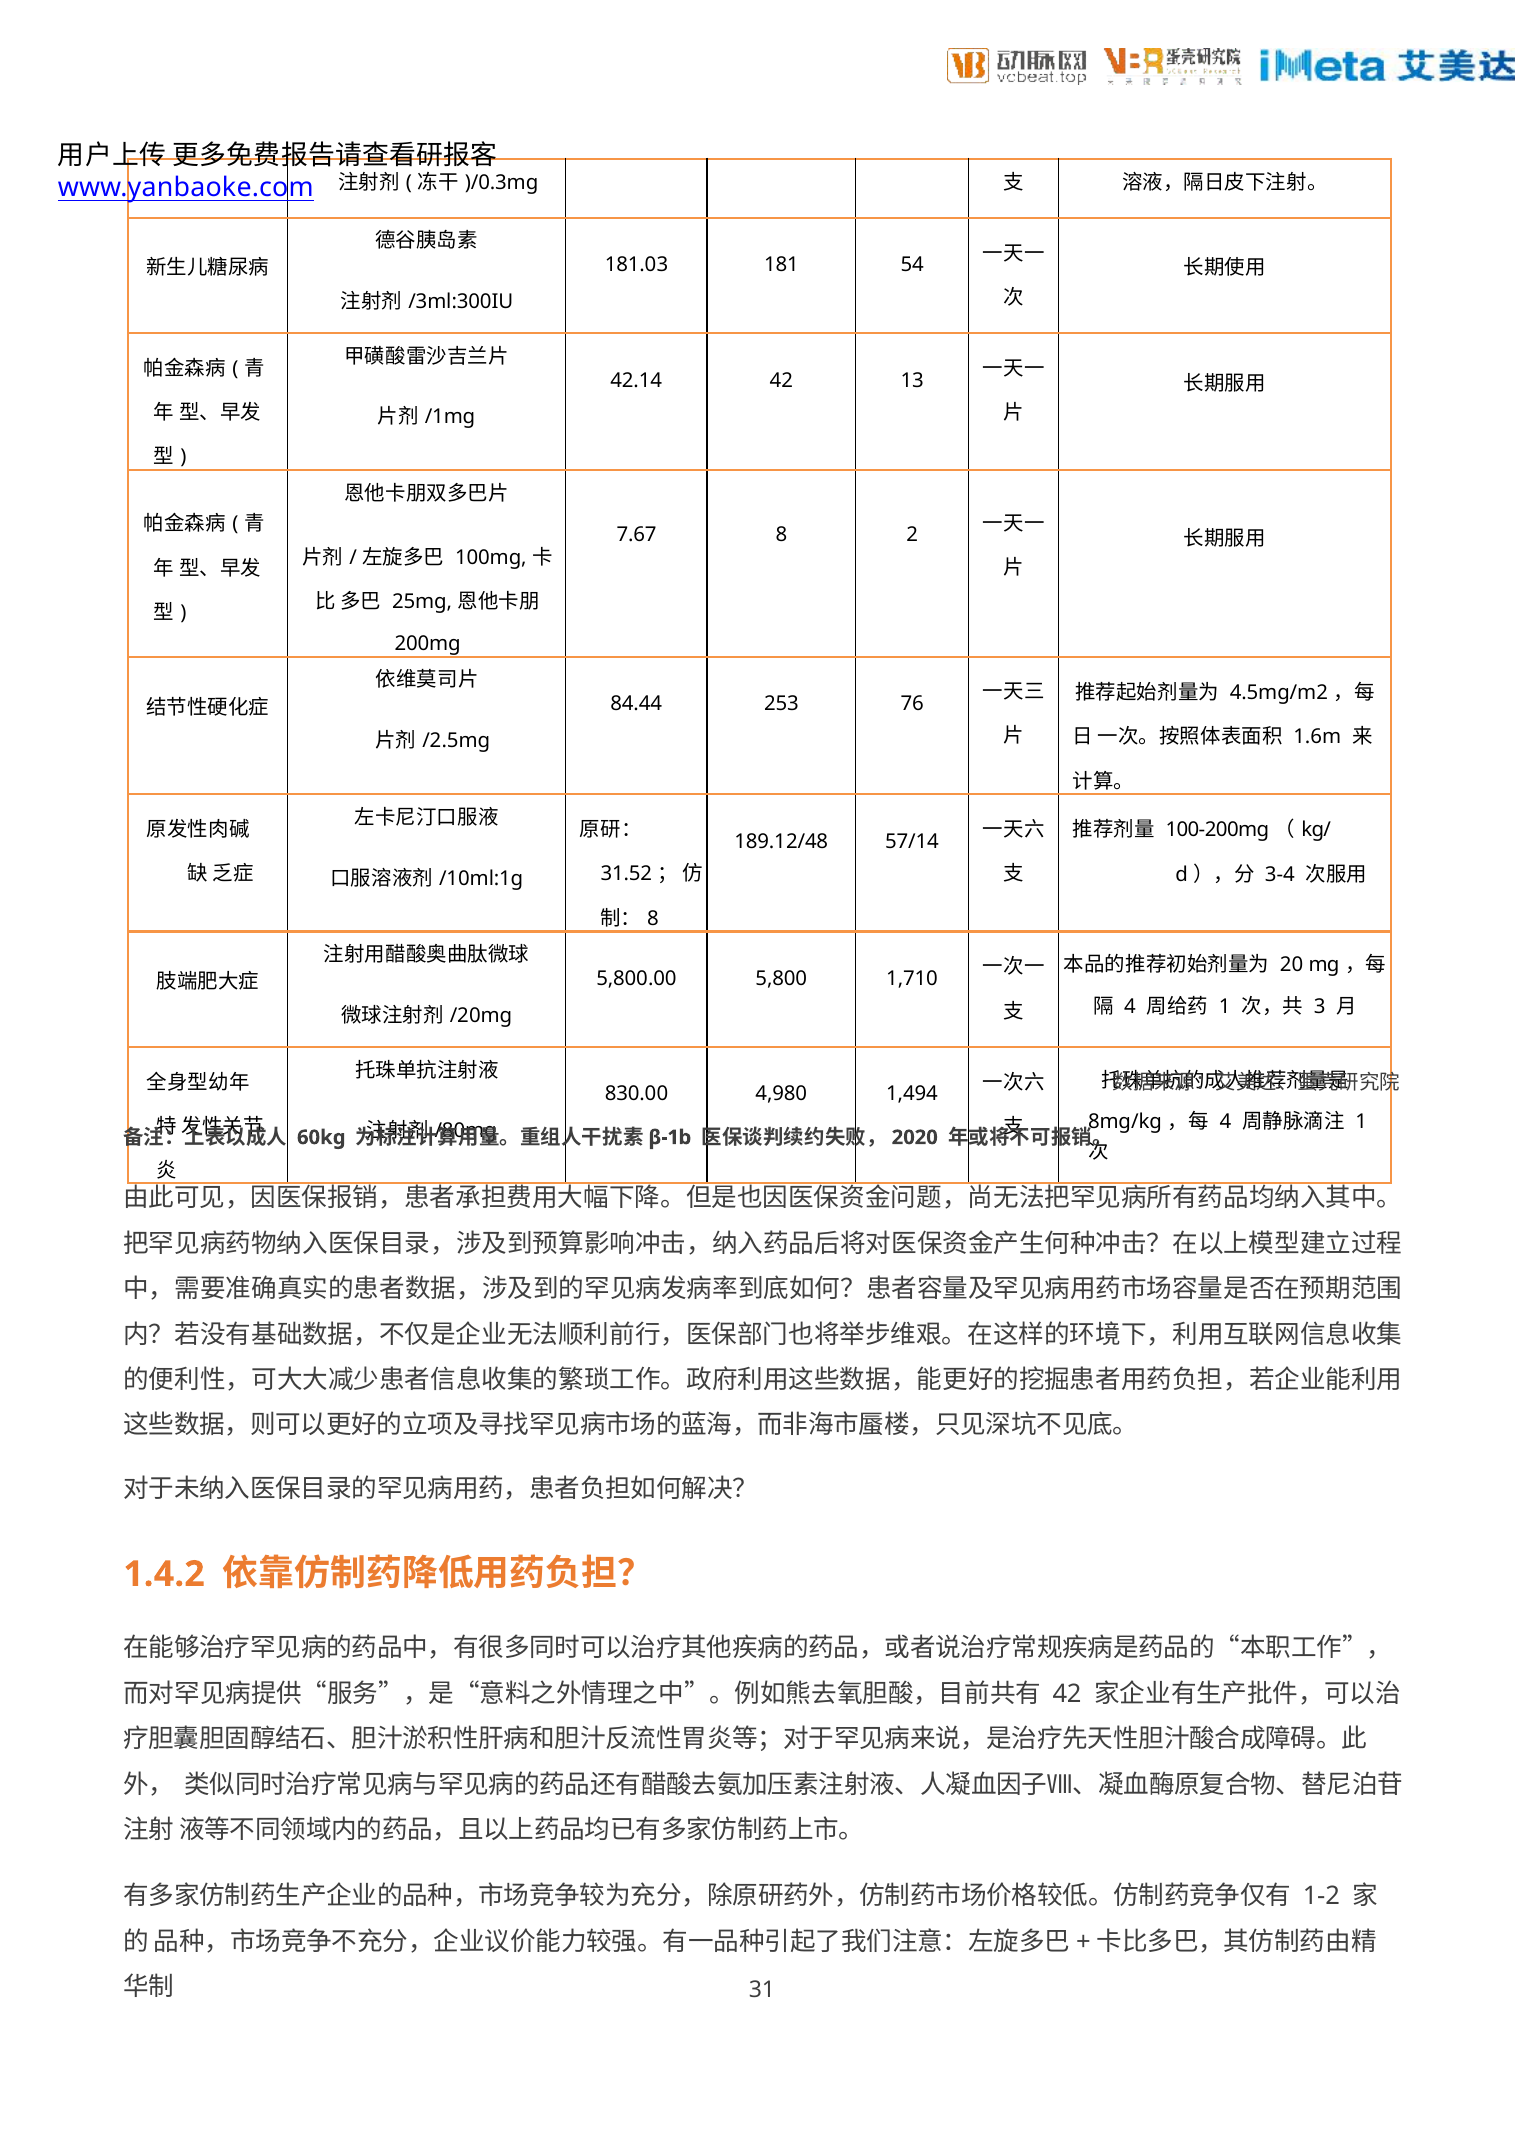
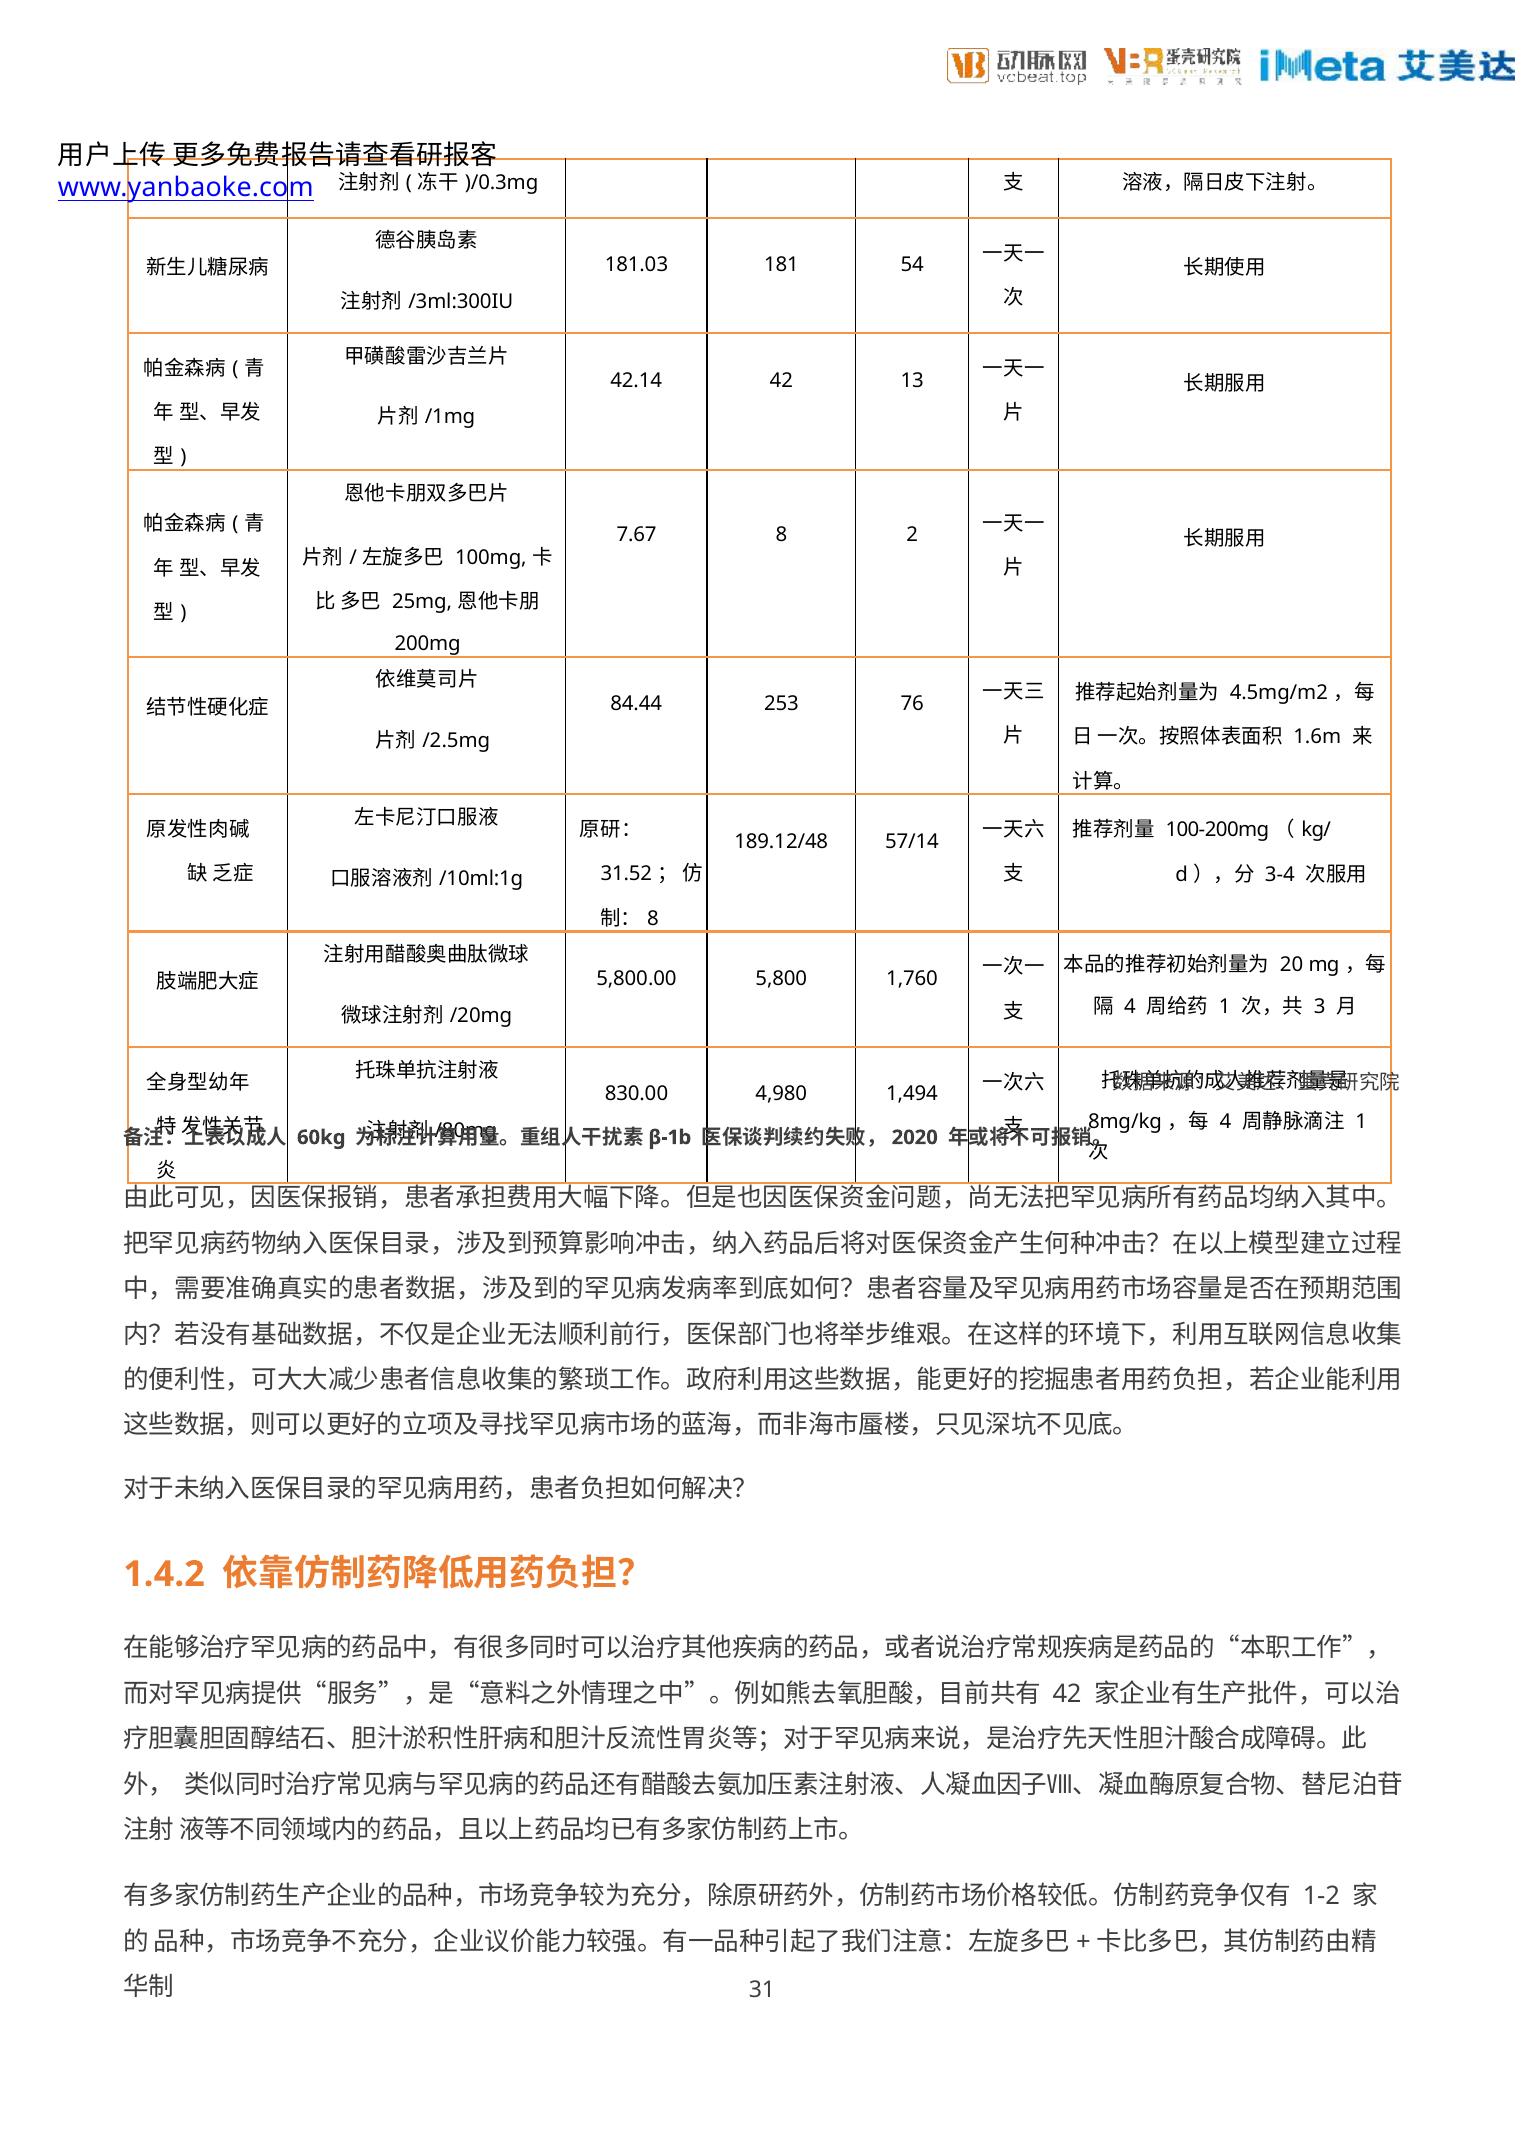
1,710: 1,710 -> 1,760
